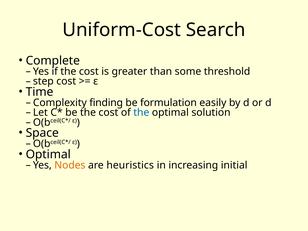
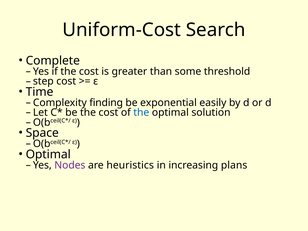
formulation: formulation -> exponential
Nodes colour: orange -> purple
initial: initial -> plans
